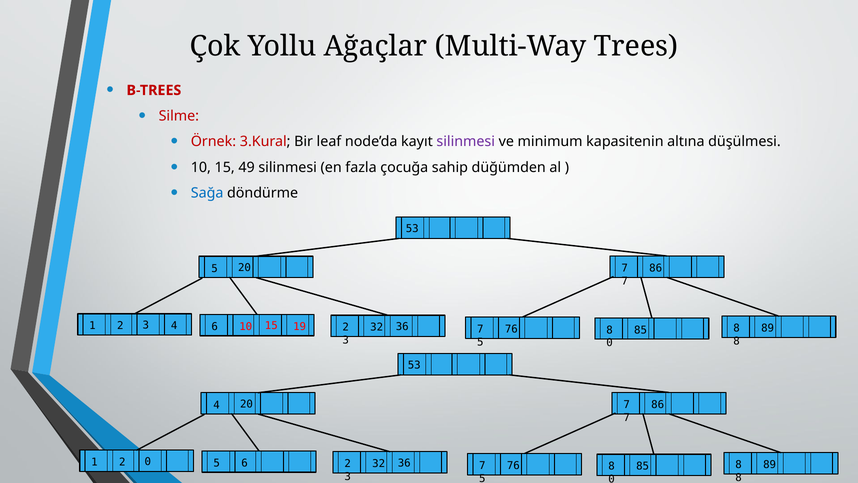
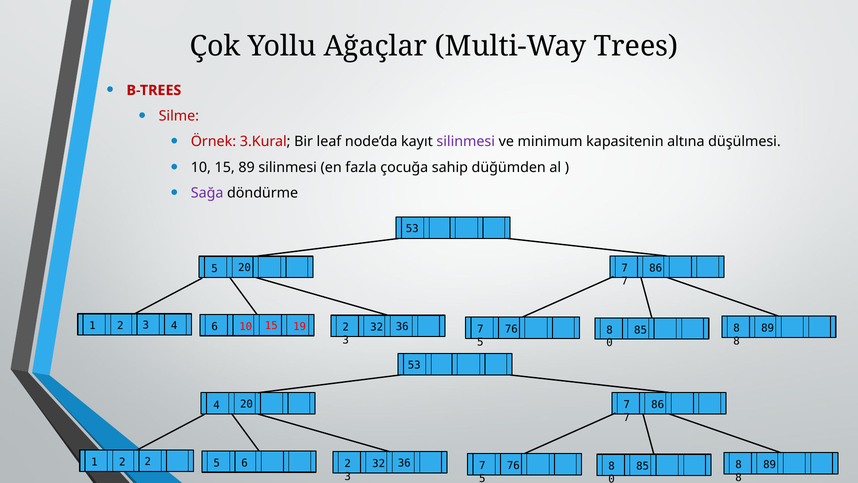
15 49: 49 -> 89
Sağa colour: blue -> purple
2 0: 0 -> 2
